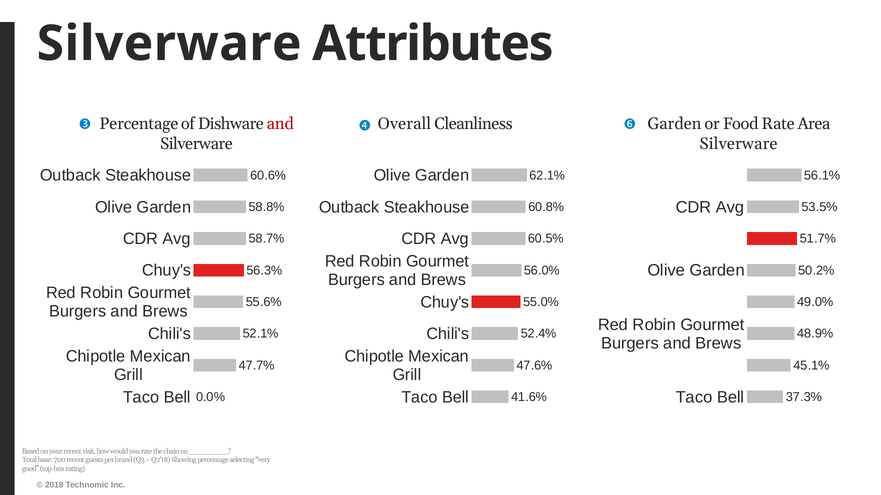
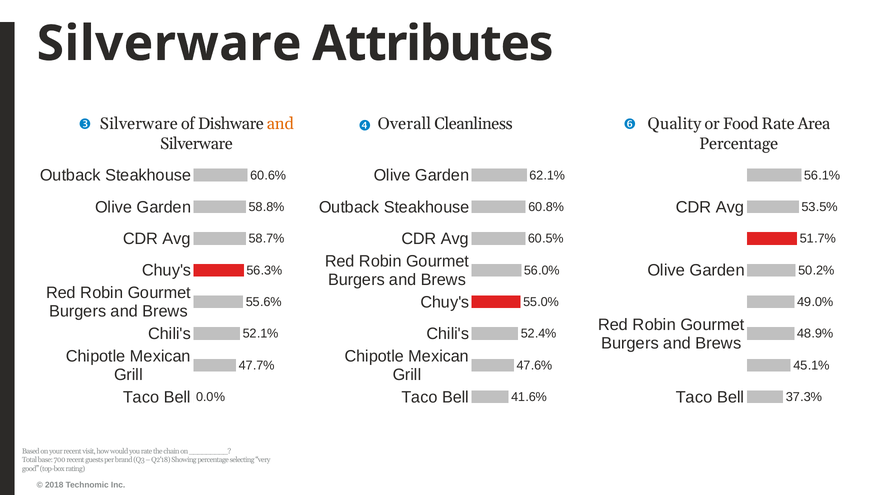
Percentage at (139, 124): Percentage -> Silverware
and at (280, 124) colour: red -> orange
Cleanliness Garden: Garden -> Quality
Silverware at (738, 144): Silverware -> Percentage
